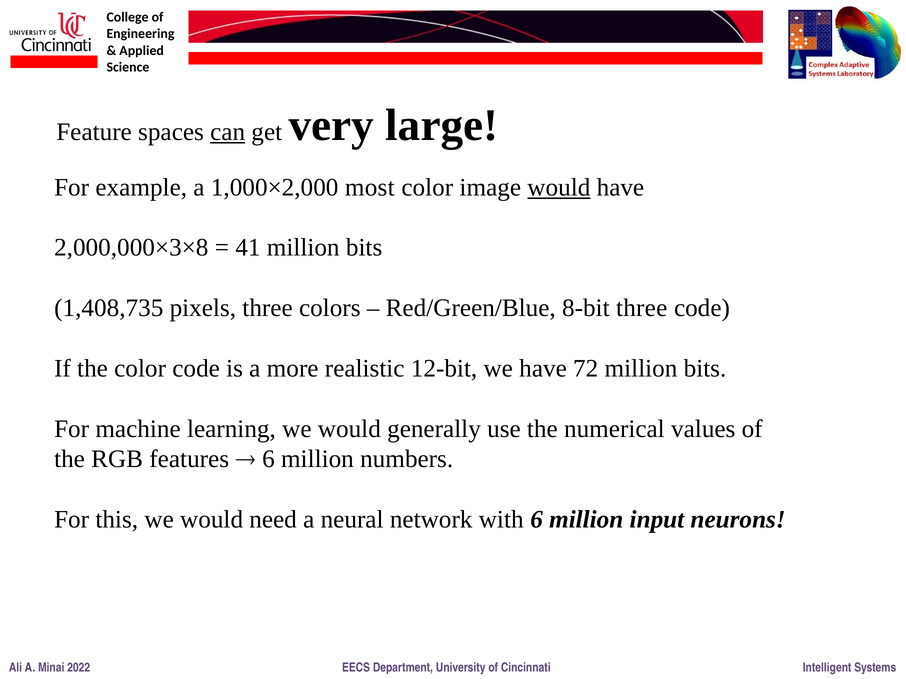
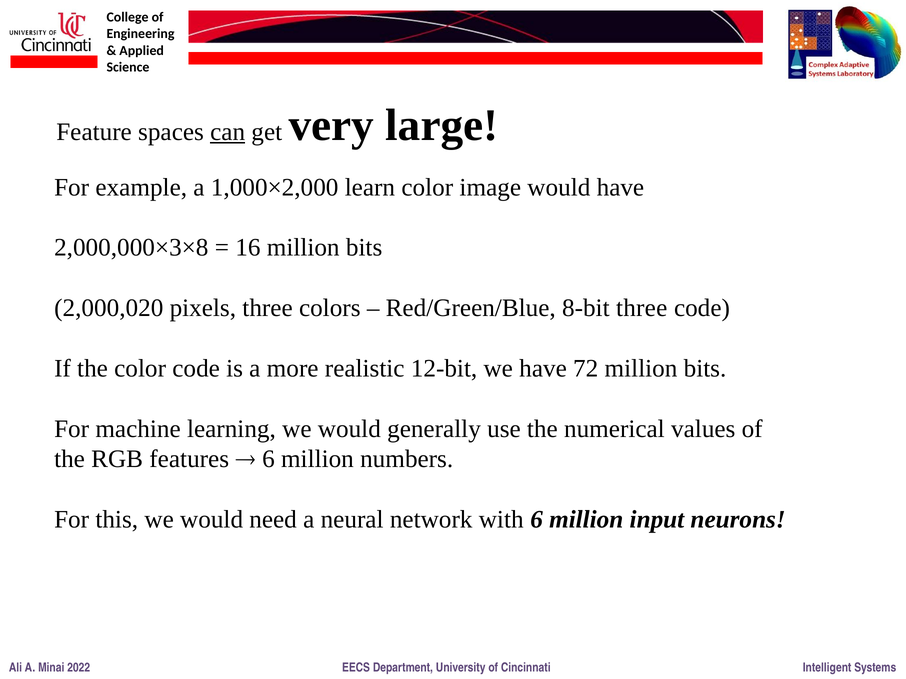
most: most -> learn
would at (559, 187) underline: present -> none
41: 41 -> 16
1,408,735: 1,408,735 -> 2,000,020
